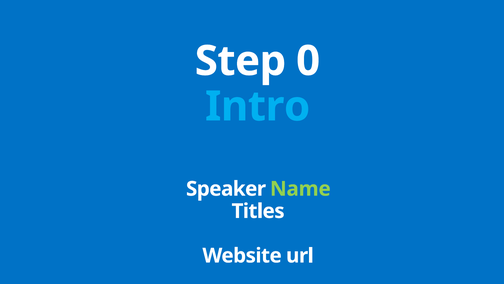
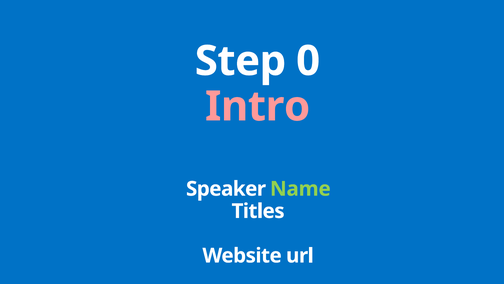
Intro colour: light blue -> pink
